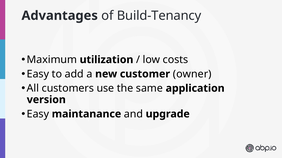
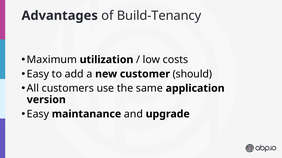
owner: owner -> should
